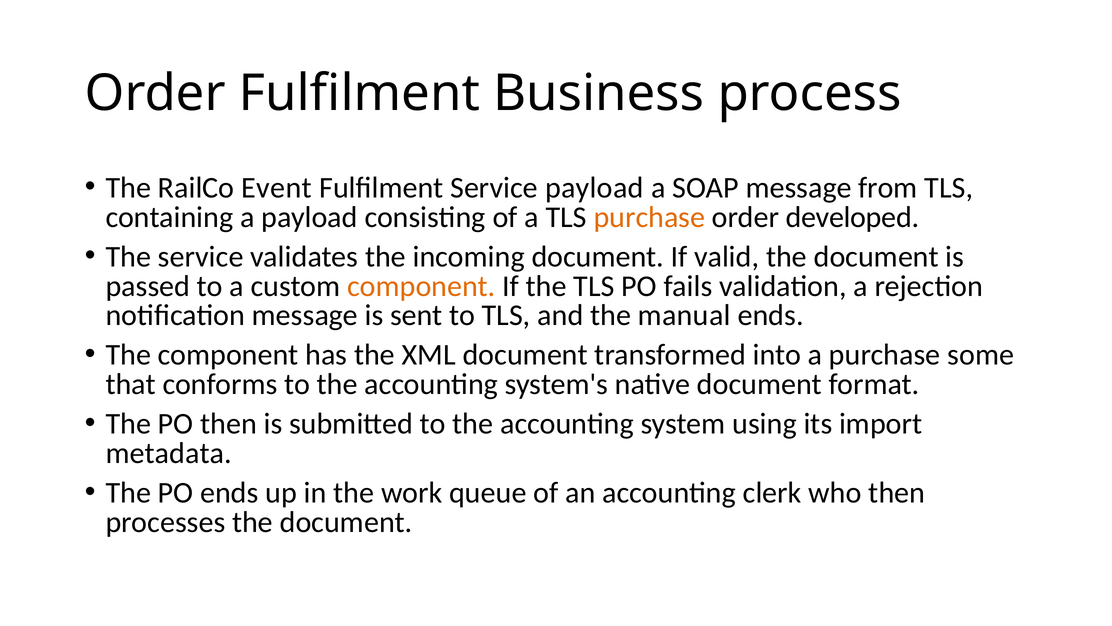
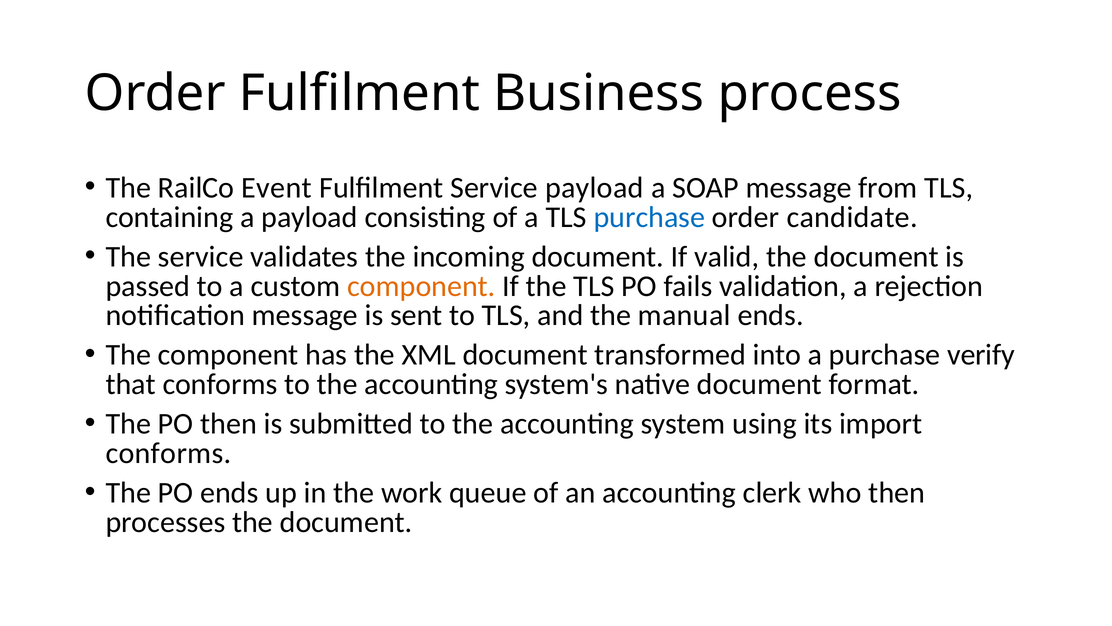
purchase at (649, 217) colour: orange -> blue
developed: developed -> candidate
some: some -> verify
metadata at (169, 453): metadata -> conforms
